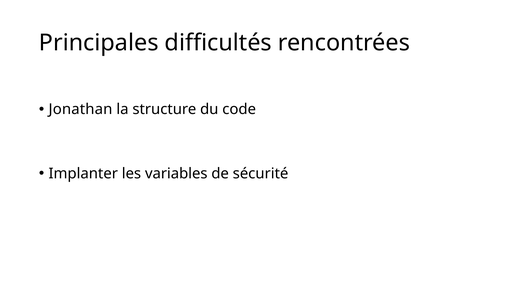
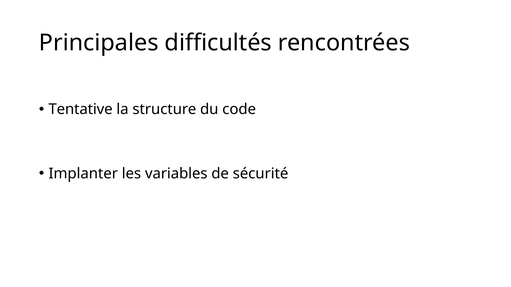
Jonathan: Jonathan -> Tentative
